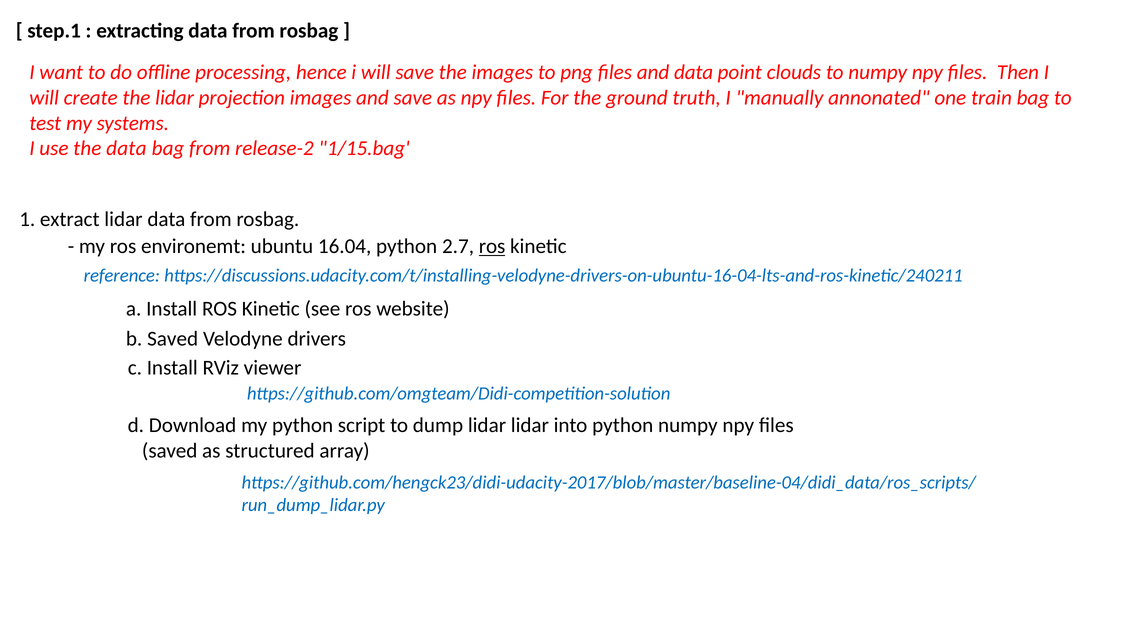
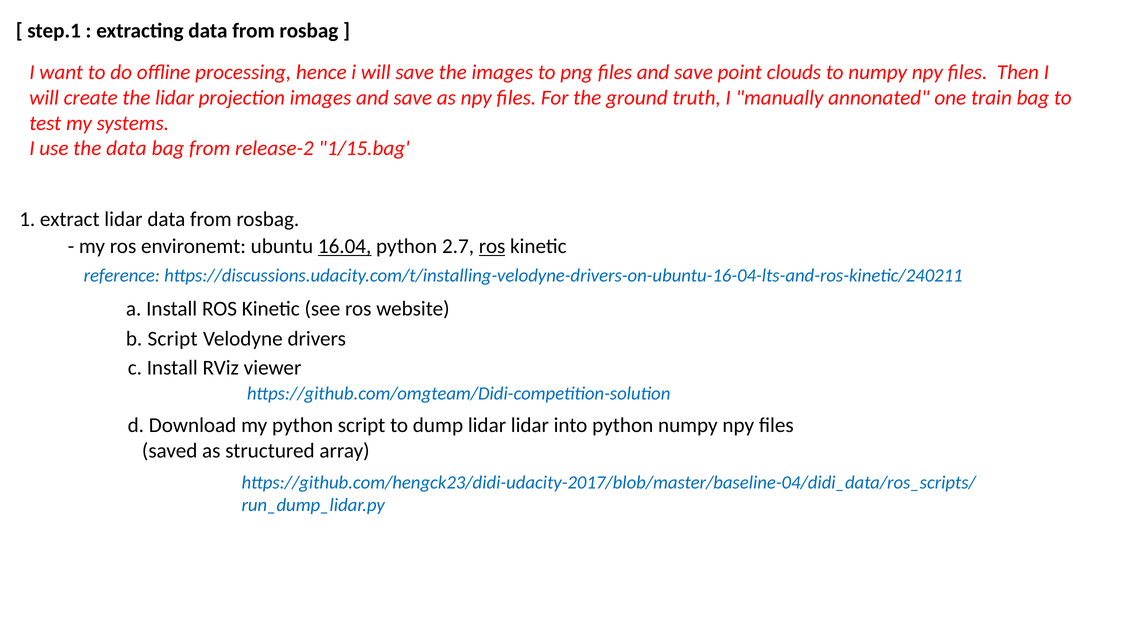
files and data: data -> save
16.04 underline: none -> present
b Saved: Saved -> Script
